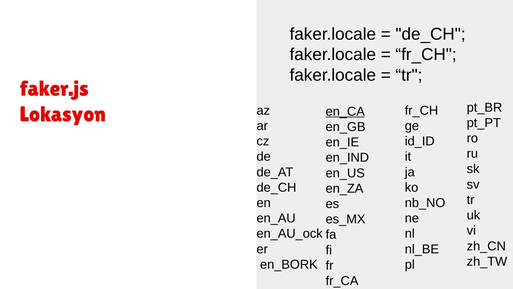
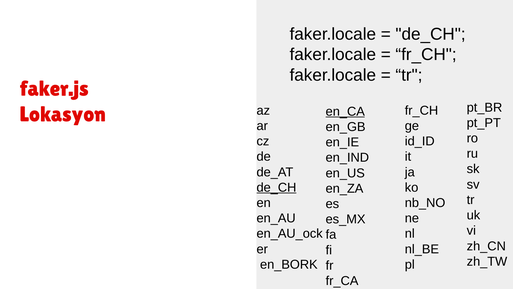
de_CH at (276, 187) underline: none -> present
